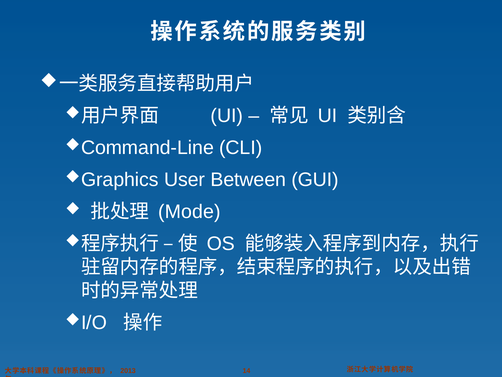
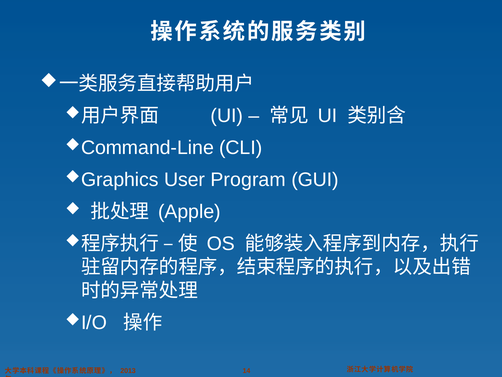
Between: Between -> Program
Mode: Mode -> Apple
